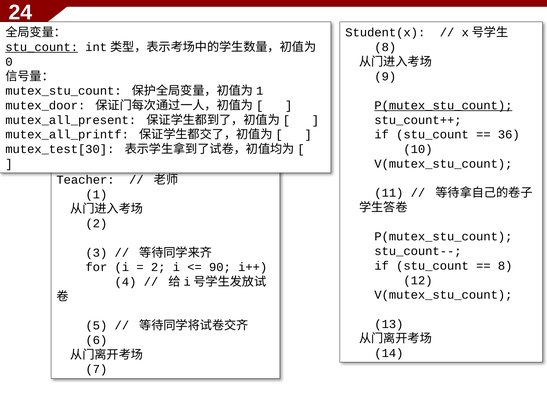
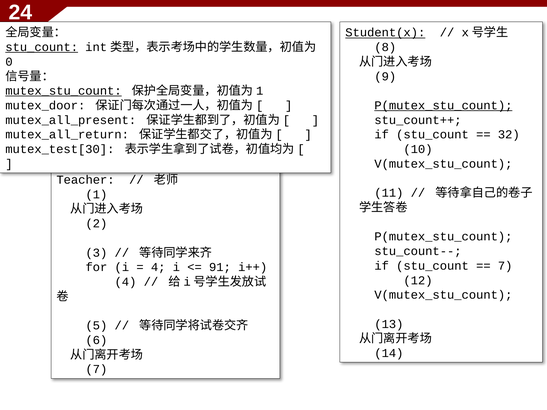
Student(x underline: none -> present
mutex_stu_count underline: none -> present
mutex_all_printf: mutex_all_printf -> mutex_all_return
36: 36 -> 32
8 at (505, 266): 8 -> 7
2 at (158, 267): 2 -> 4
90: 90 -> 91
